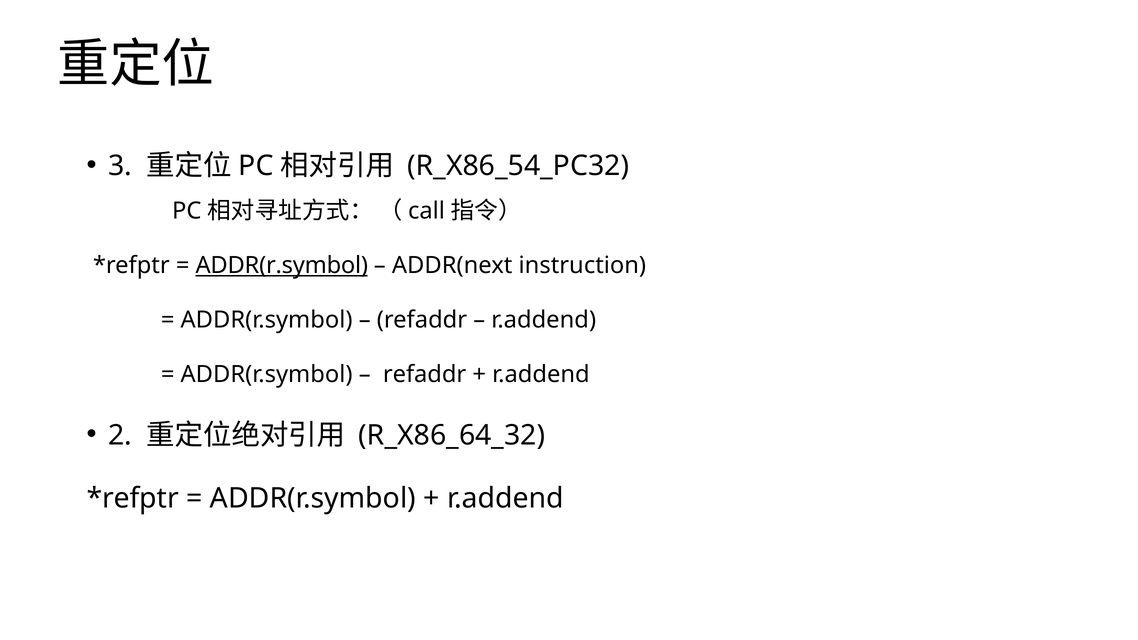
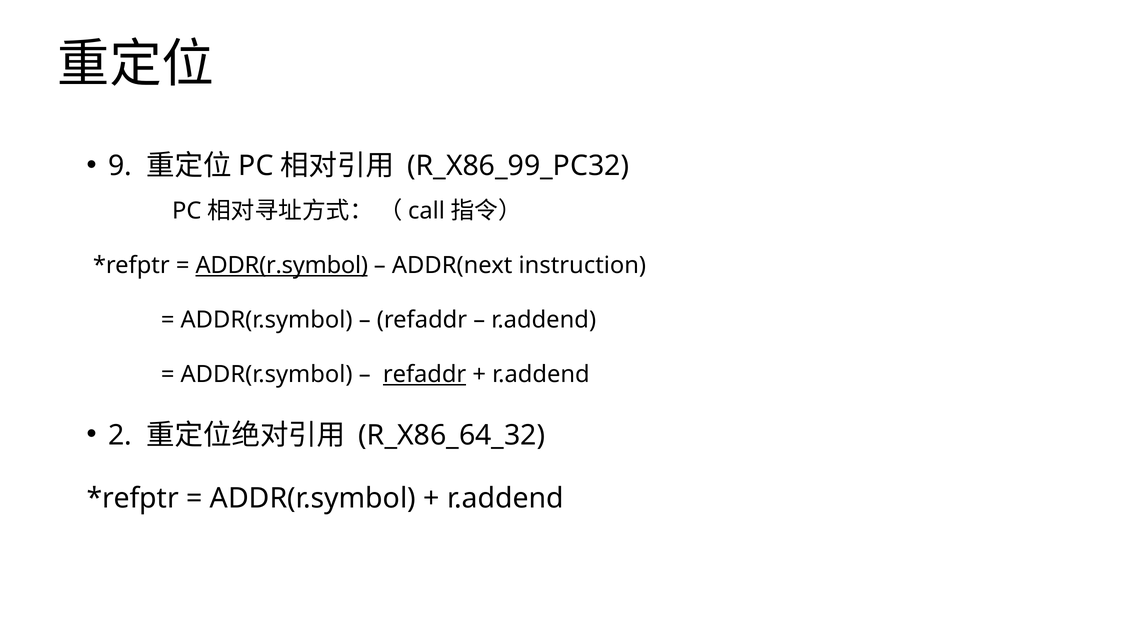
3: 3 -> 9
R_X86_54_PC32: R_X86_54_PC32 -> R_X86_99_PC32
refaddr at (425, 375) underline: none -> present
